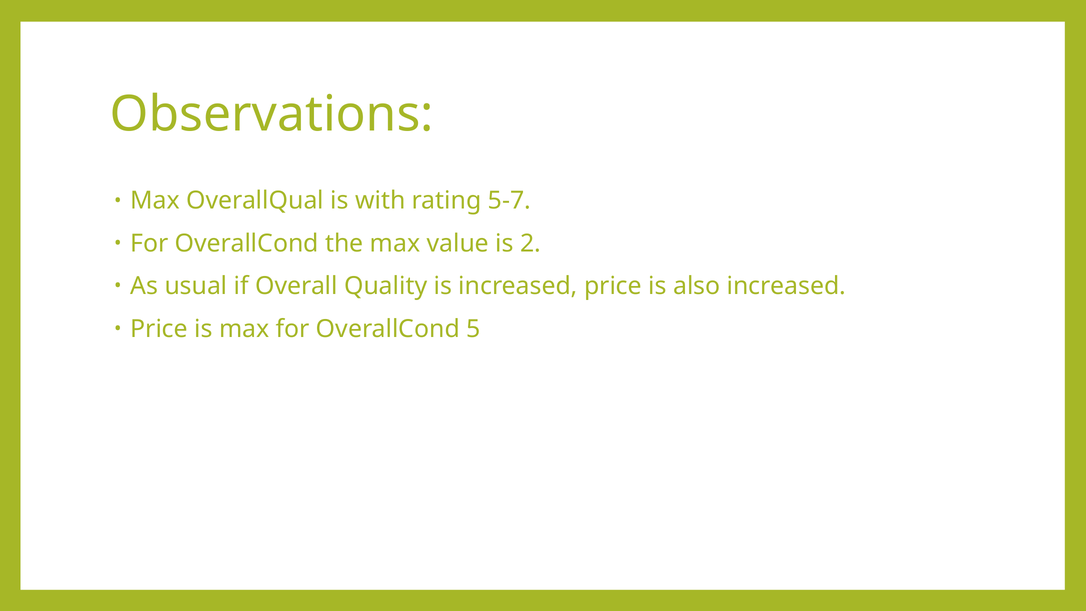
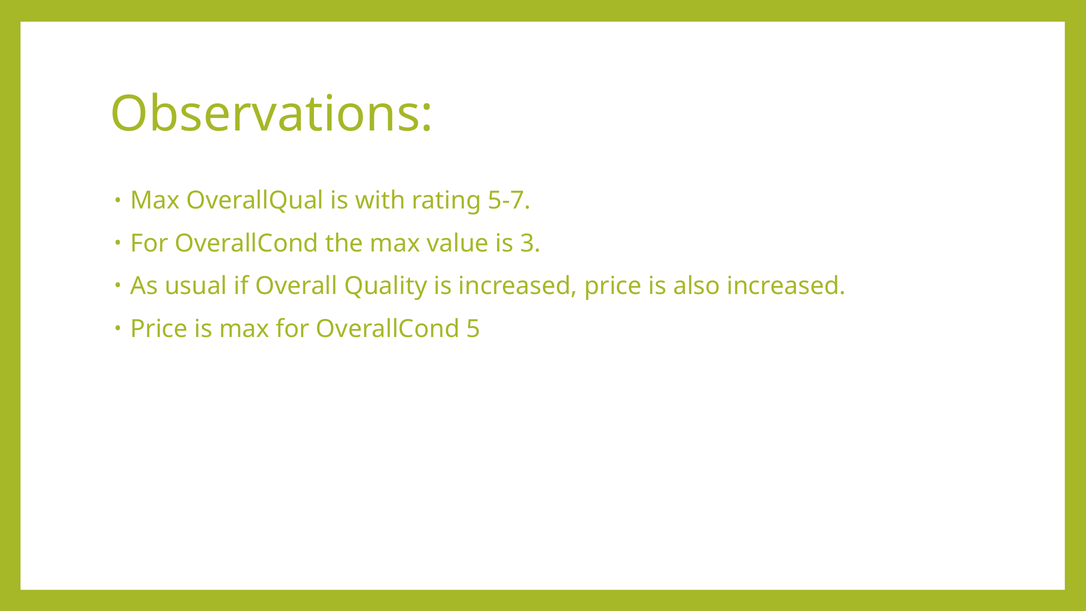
2: 2 -> 3
